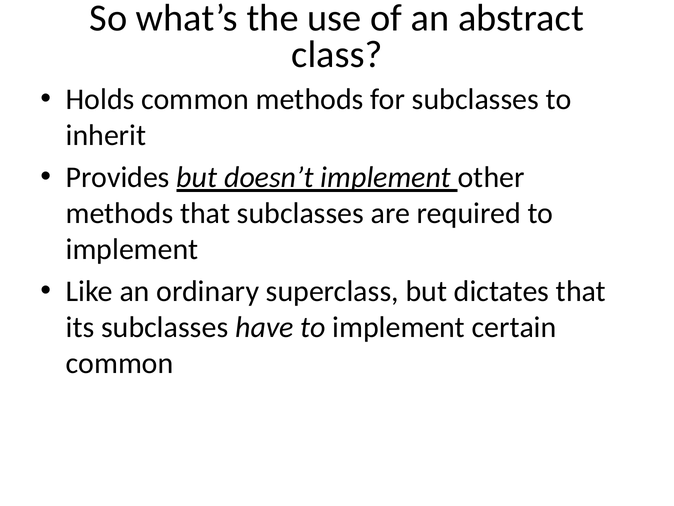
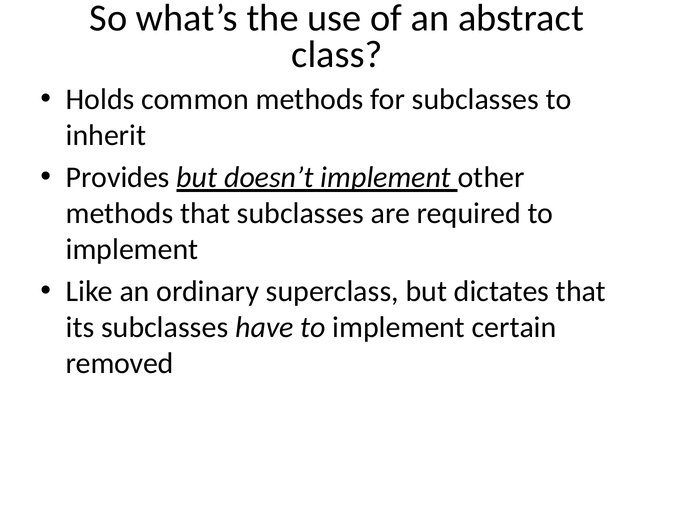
common at (120, 363): common -> removed
